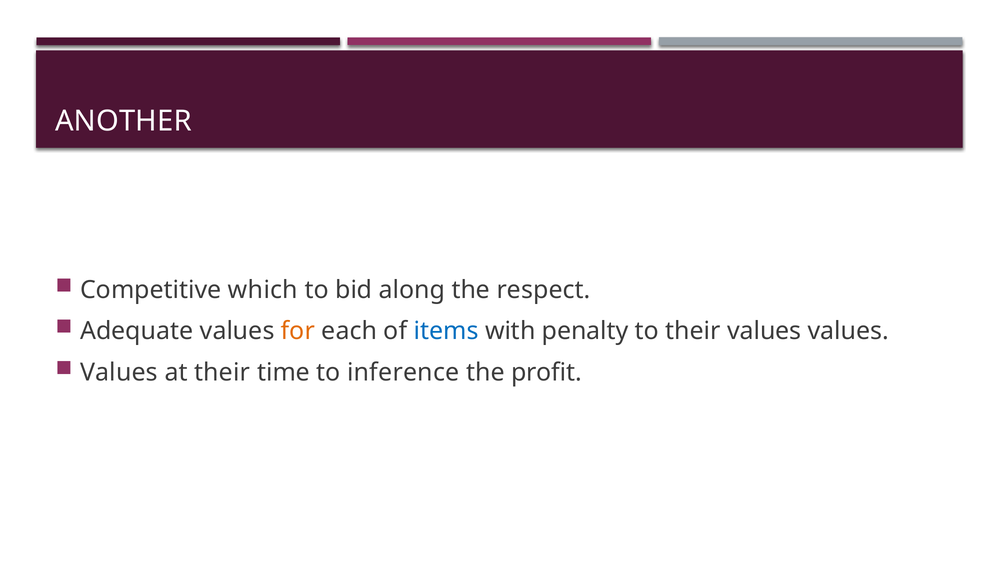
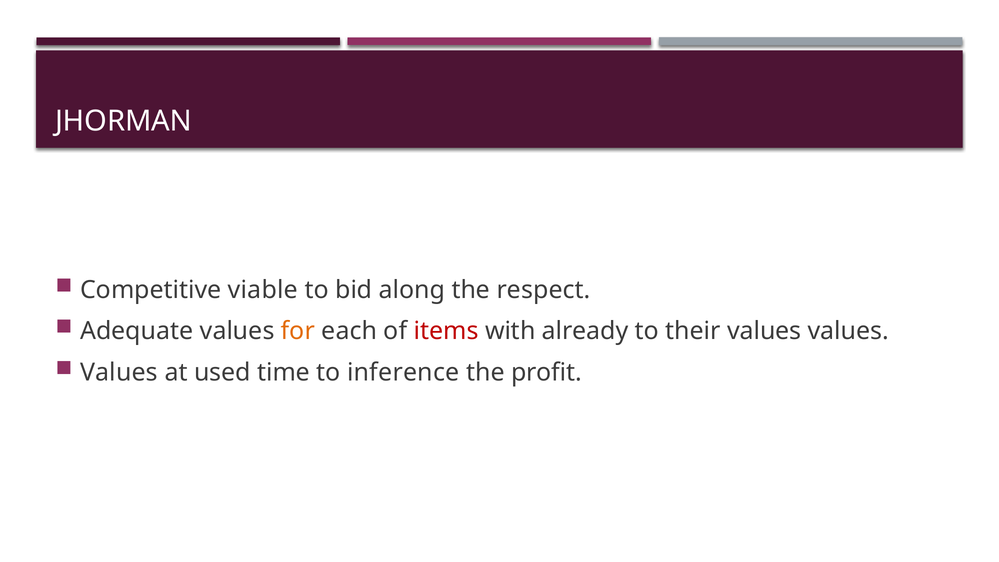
ANOTHER: ANOTHER -> JHORMAN
which: which -> viable
items colour: blue -> red
penalty: penalty -> already
at their: their -> used
